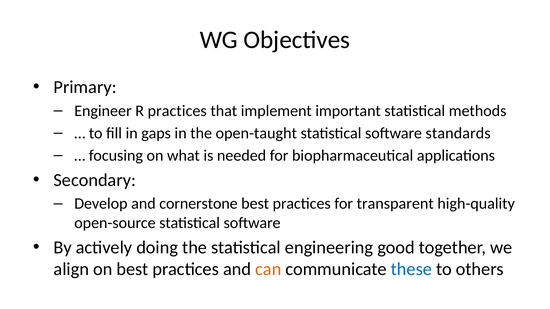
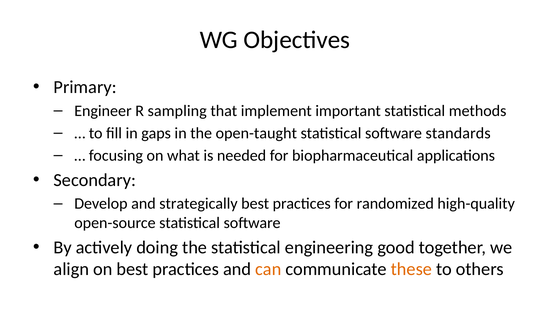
R practices: practices -> sampling
cornerstone: cornerstone -> strategically
transparent: transparent -> randomized
these colour: blue -> orange
